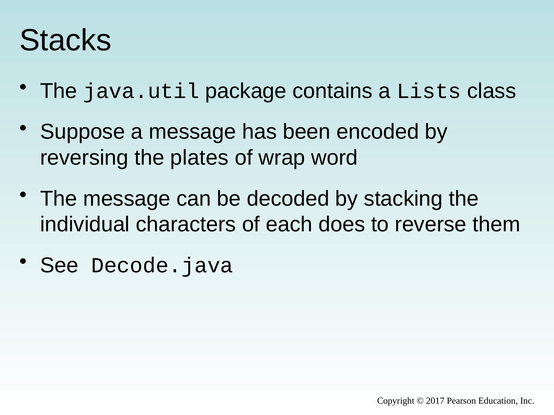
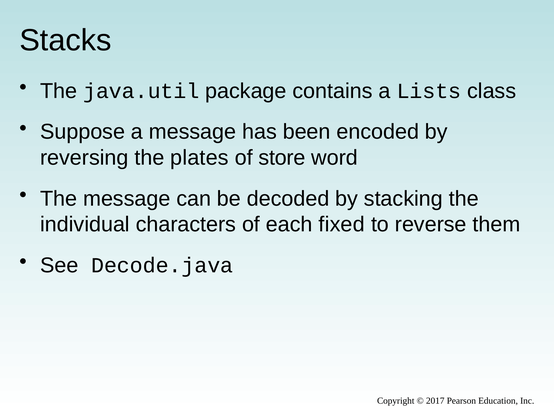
wrap: wrap -> store
does: does -> fixed
